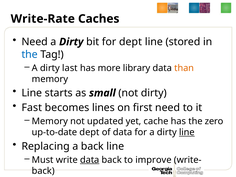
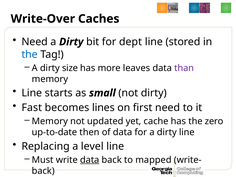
Write-Rate: Write-Rate -> Write-Over
last: last -> size
library: library -> leaves
than colour: orange -> purple
up-to-date dept: dept -> then
line at (187, 132) underline: present -> none
a back: back -> level
improve: improve -> mapped
